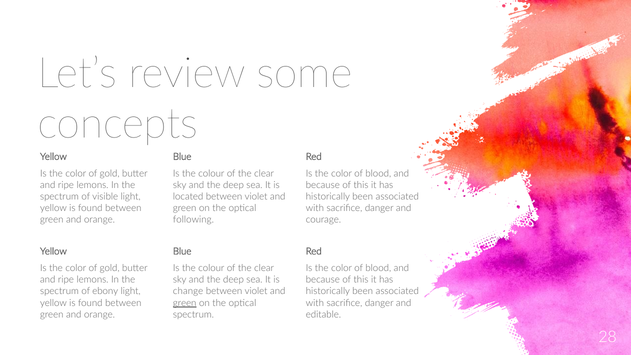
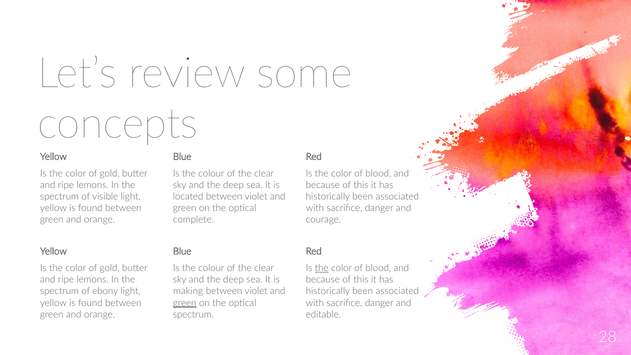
following: following -> complete
the at (322, 268) underline: none -> present
change: change -> making
